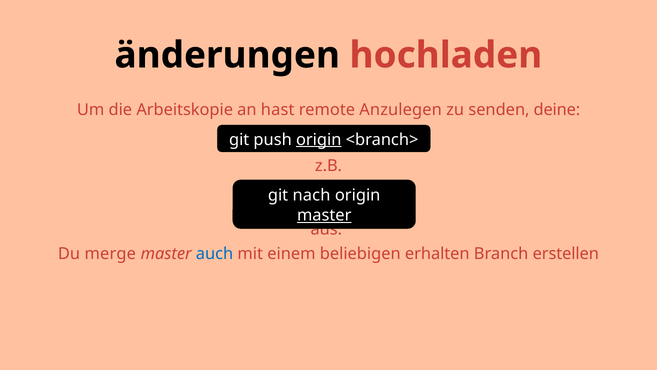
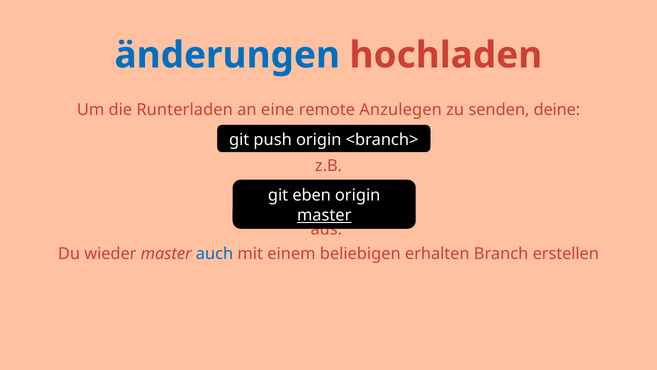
änderungen colour: black -> blue
Arbeitskopie: Arbeitskopie -> Runterladen
hast: hast -> eine
origin at (319, 139) underline: present -> none
nach: nach -> eben
merge: merge -> wieder
